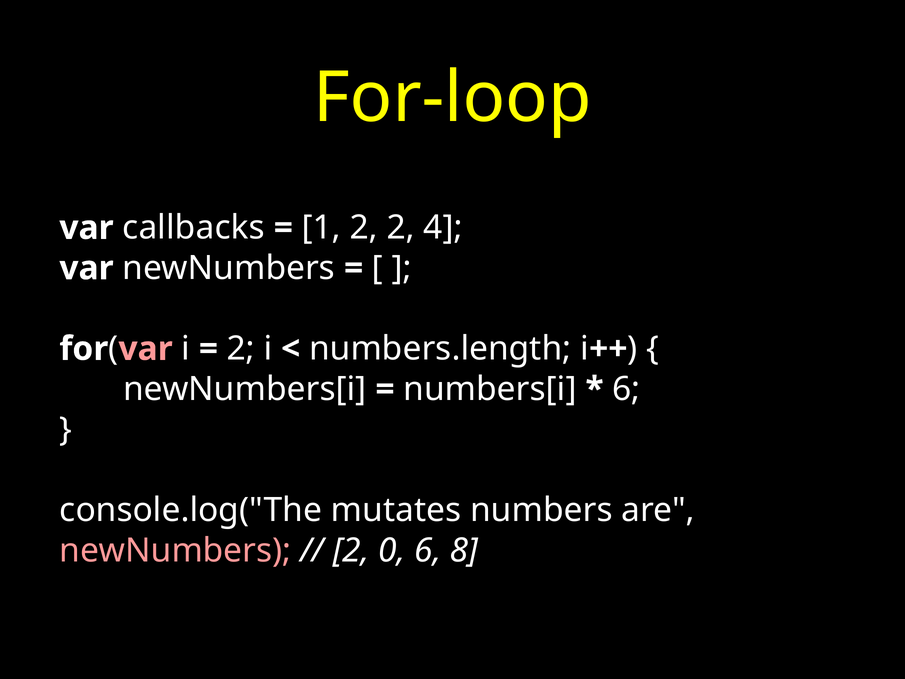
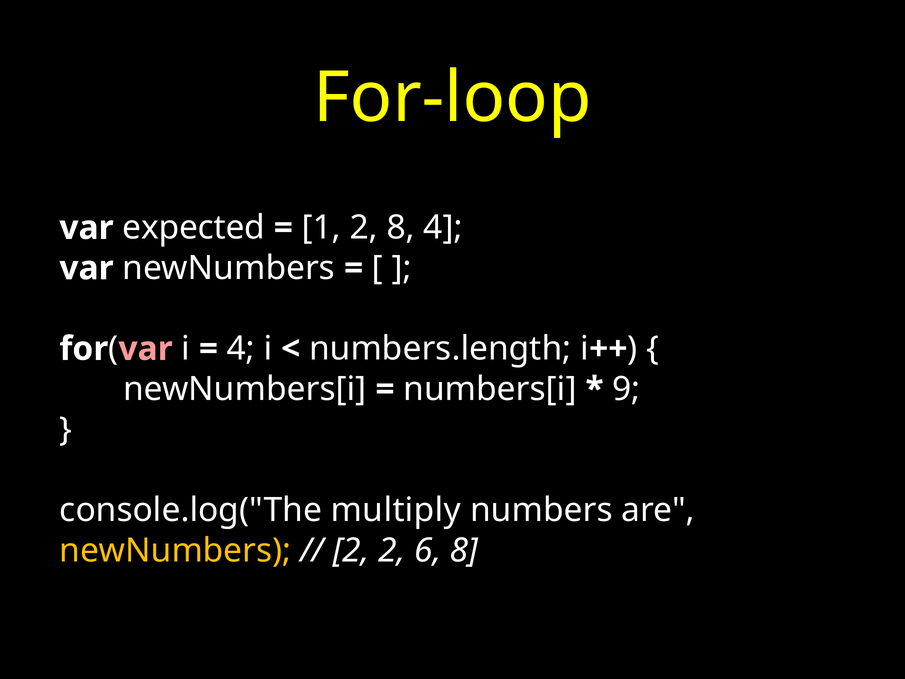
callbacks: callbacks -> expected
2 2: 2 -> 8
2 at (241, 349): 2 -> 4
6 at (626, 389): 6 -> 9
mutates: mutates -> multiply
newNumbers at (175, 550) colour: pink -> yellow
2 0: 0 -> 2
